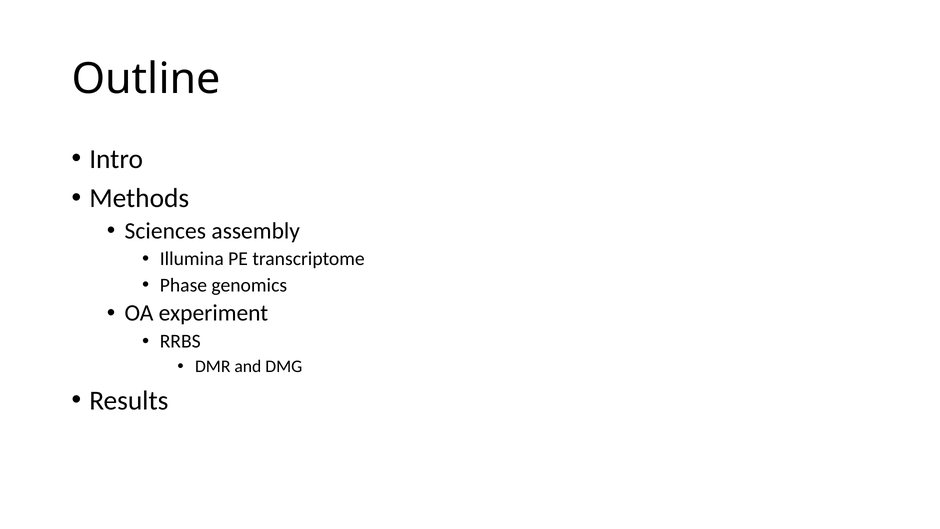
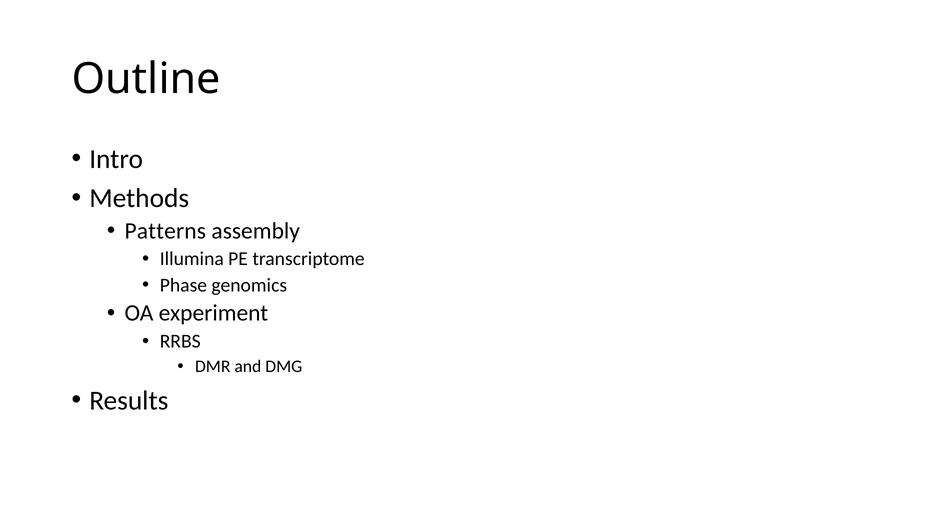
Sciences: Sciences -> Patterns
